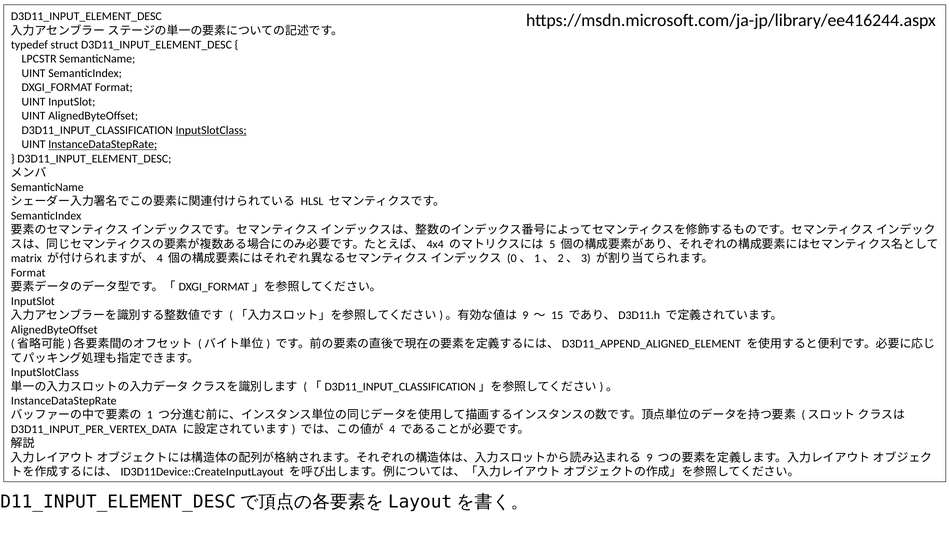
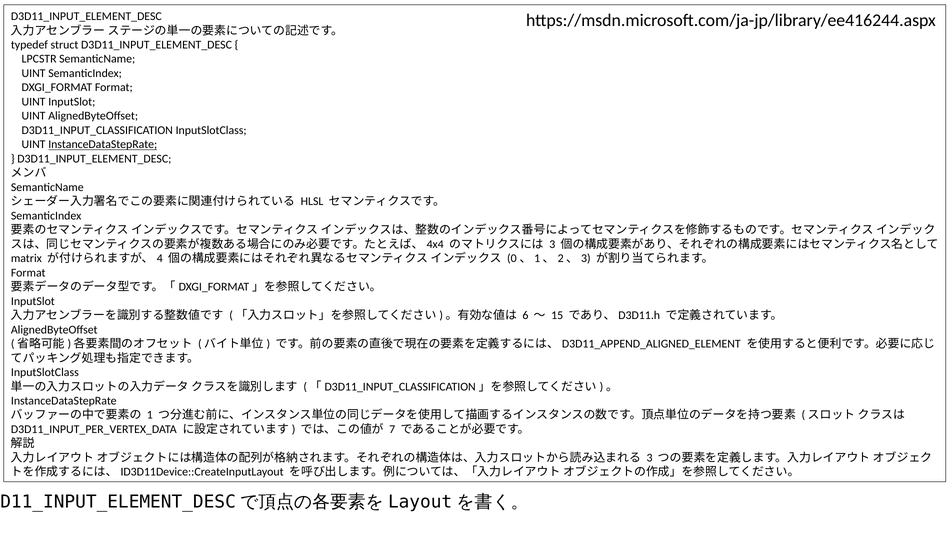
InputSlotClass at (211, 130) underline: present -> none
5 at (552, 244): 5 -> 3
9 at (525, 315): 9 -> 6
4: 4 -> 7
9 at (650, 458): 9 -> 3
